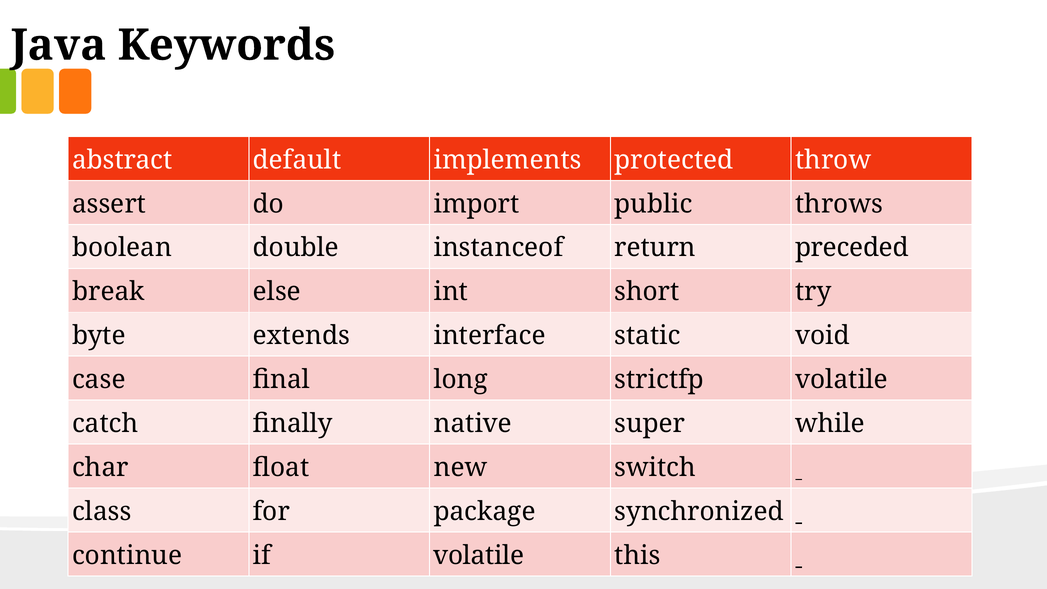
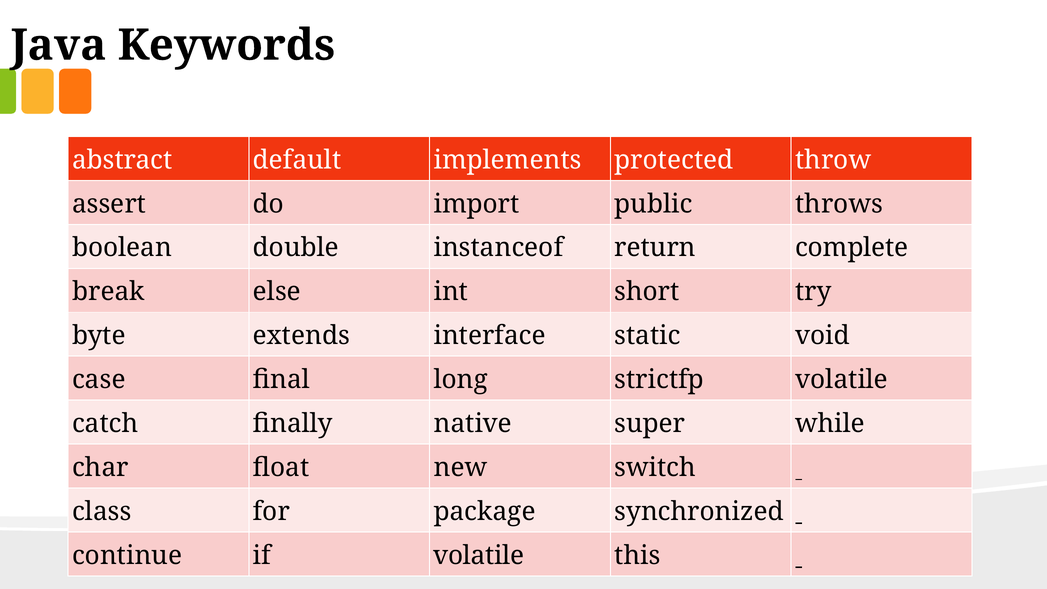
preceded: preceded -> complete
